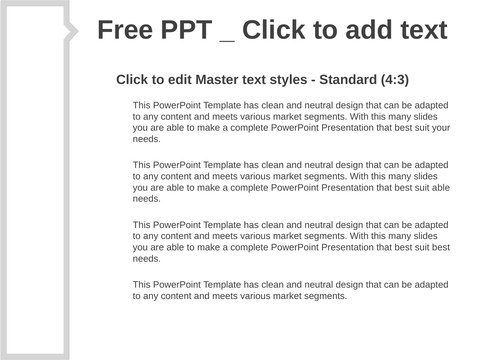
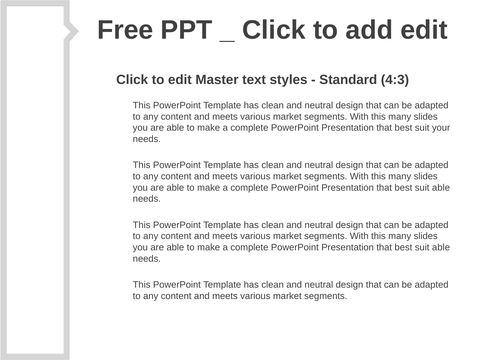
add text: text -> edit
best at (441, 247): best -> able
